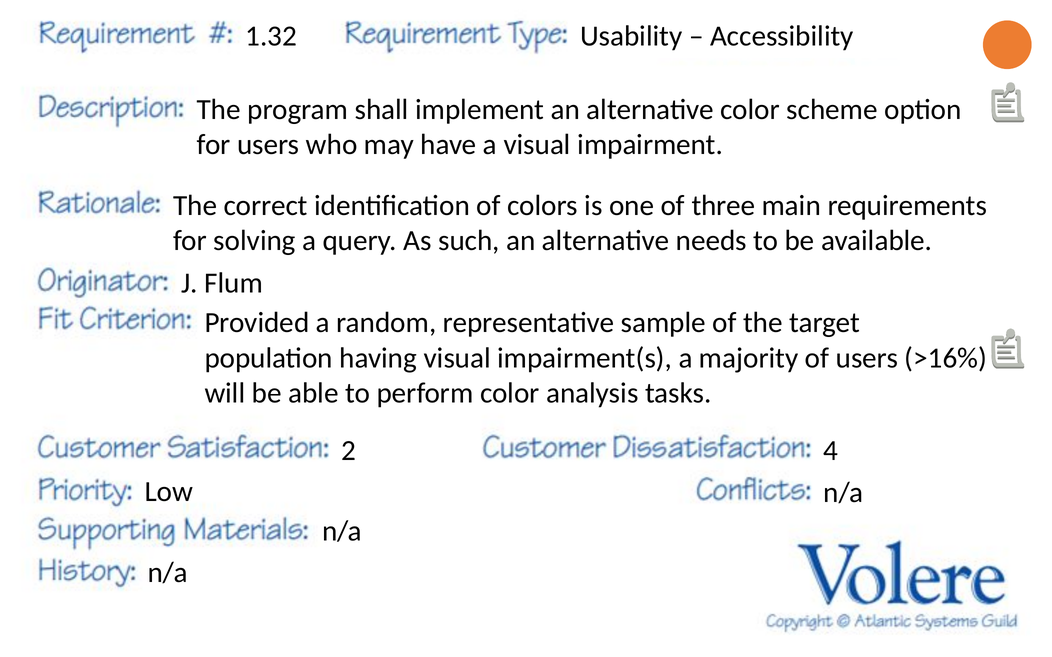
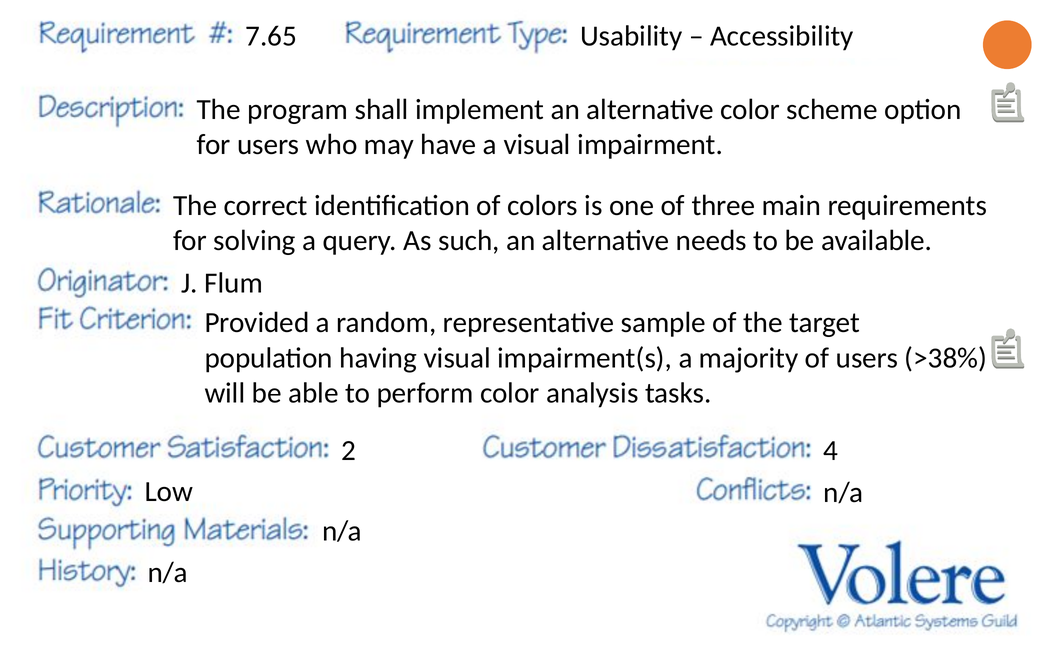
1.32: 1.32 -> 7.65
>16%: >16% -> >38%
